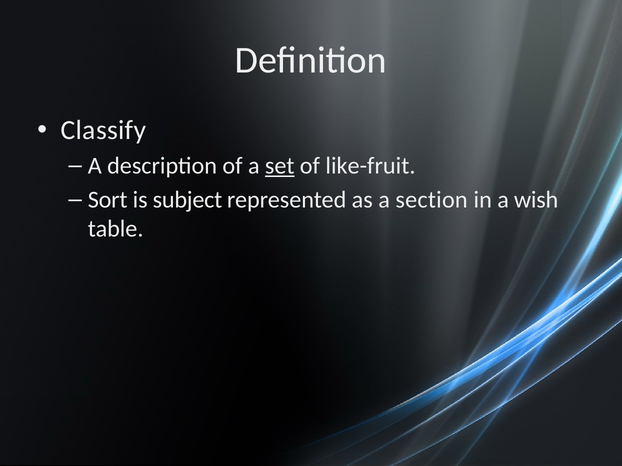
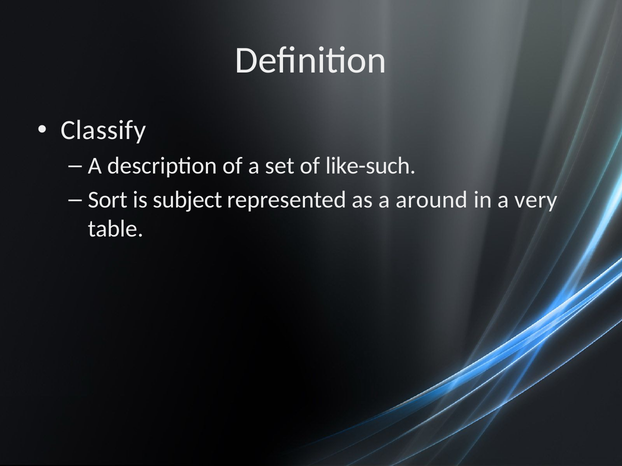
set underline: present -> none
like-fruit: like-fruit -> like-such
section: section -> around
wish: wish -> very
